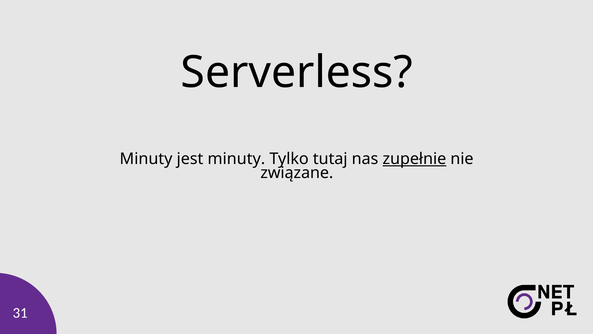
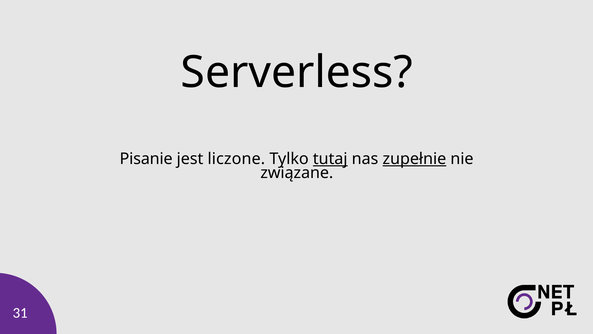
Minuty at (146, 159): Minuty -> Pisanie
jest minuty: minuty -> liczone
tutaj underline: none -> present
